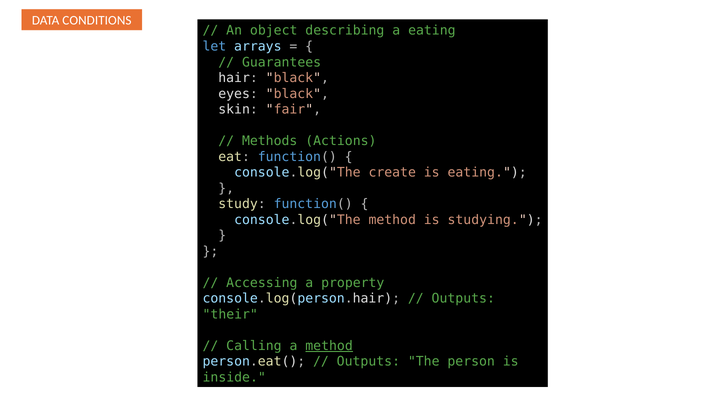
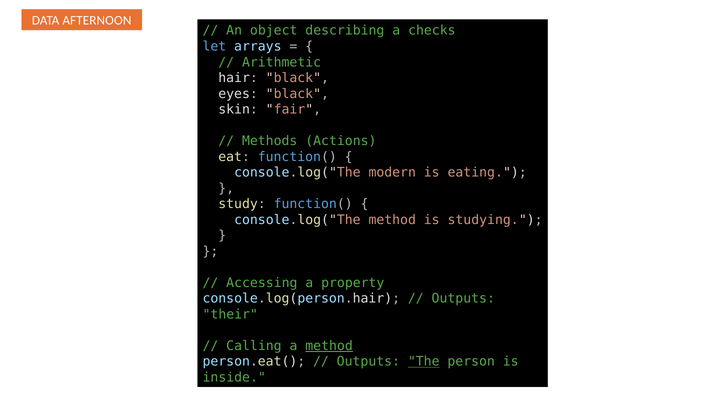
CONDITIONS: CONDITIONS -> AFTERNOON
a eating: eating -> checks
Guarantees: Guarantees -> Arithmetic
create: create -> modern
The underline: none -> present
